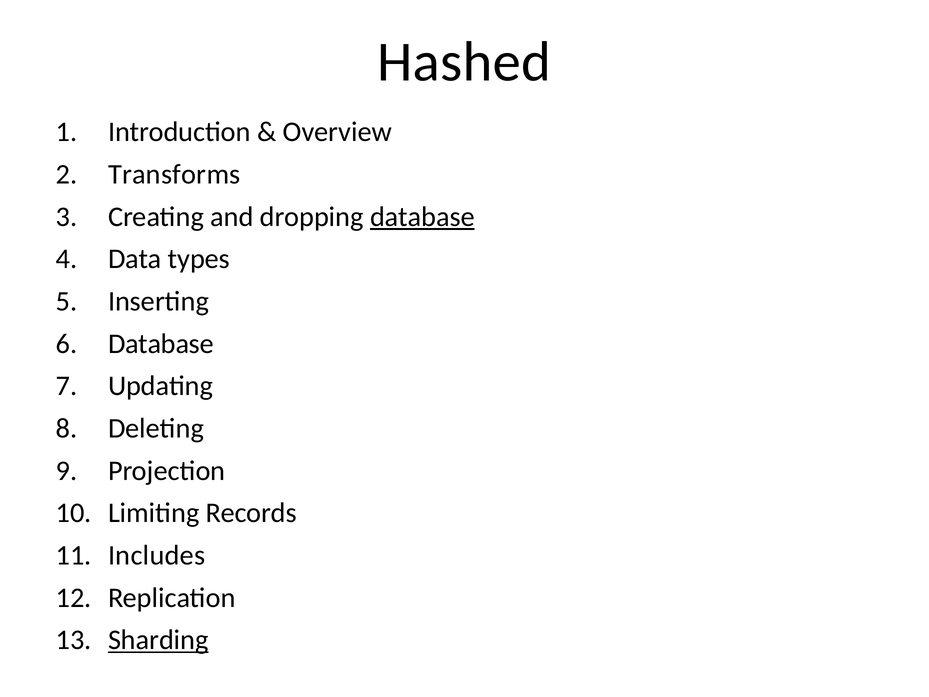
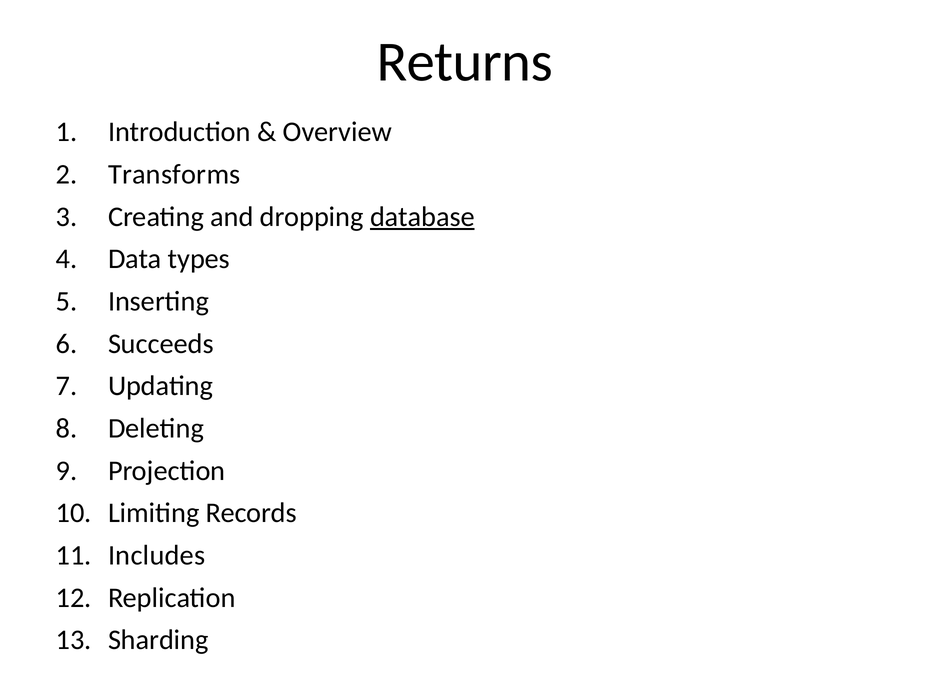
Hashed: Hashed -> Returns
Database at (161, 344): Database -> Succeeds
Sharding underline: present -> none
